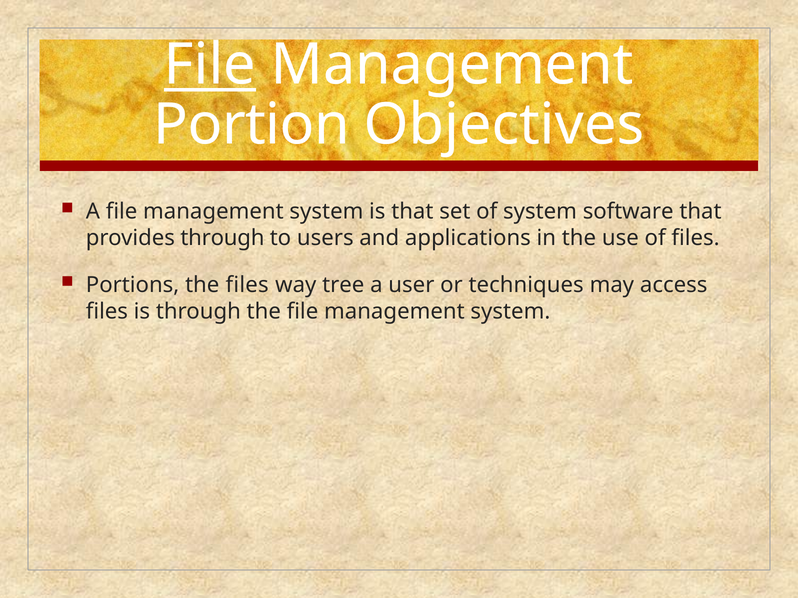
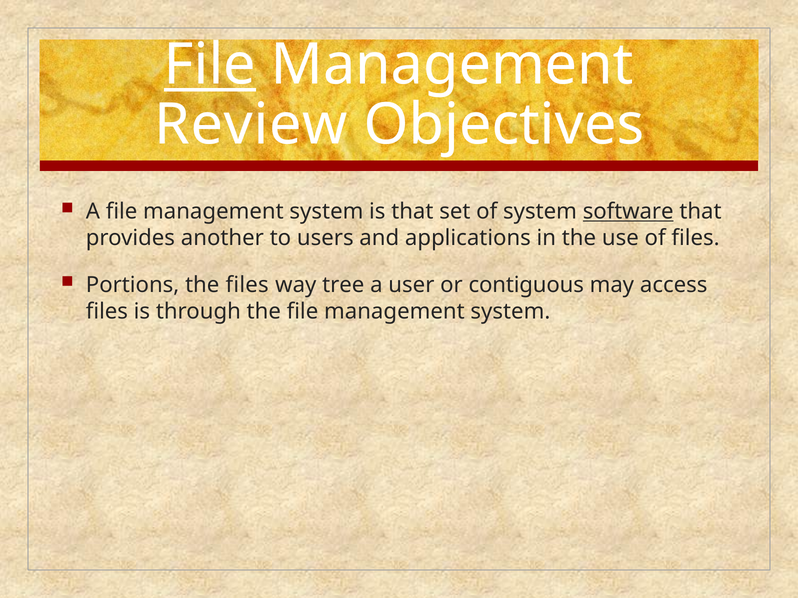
Portion: Portion -> Review
software underline: none -> present
provides through: through -> another
techniques: techniques -> contiguous
